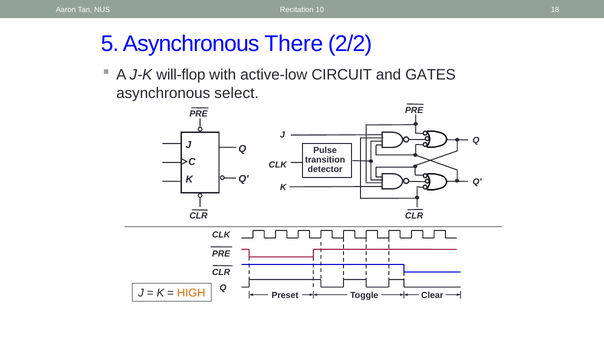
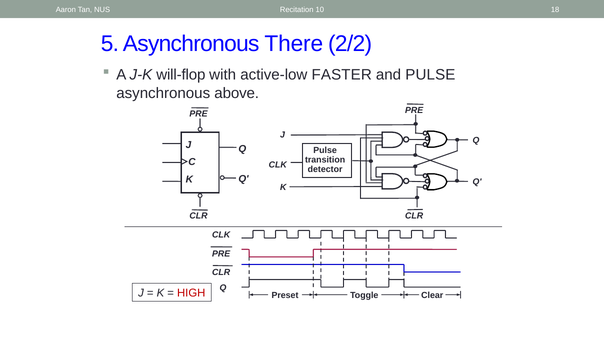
CIRCUIT: CIRCUIT -> FASTER
and GATES: GATES -> PULSE
select: select -> above
HIGH colour: orange -> red
